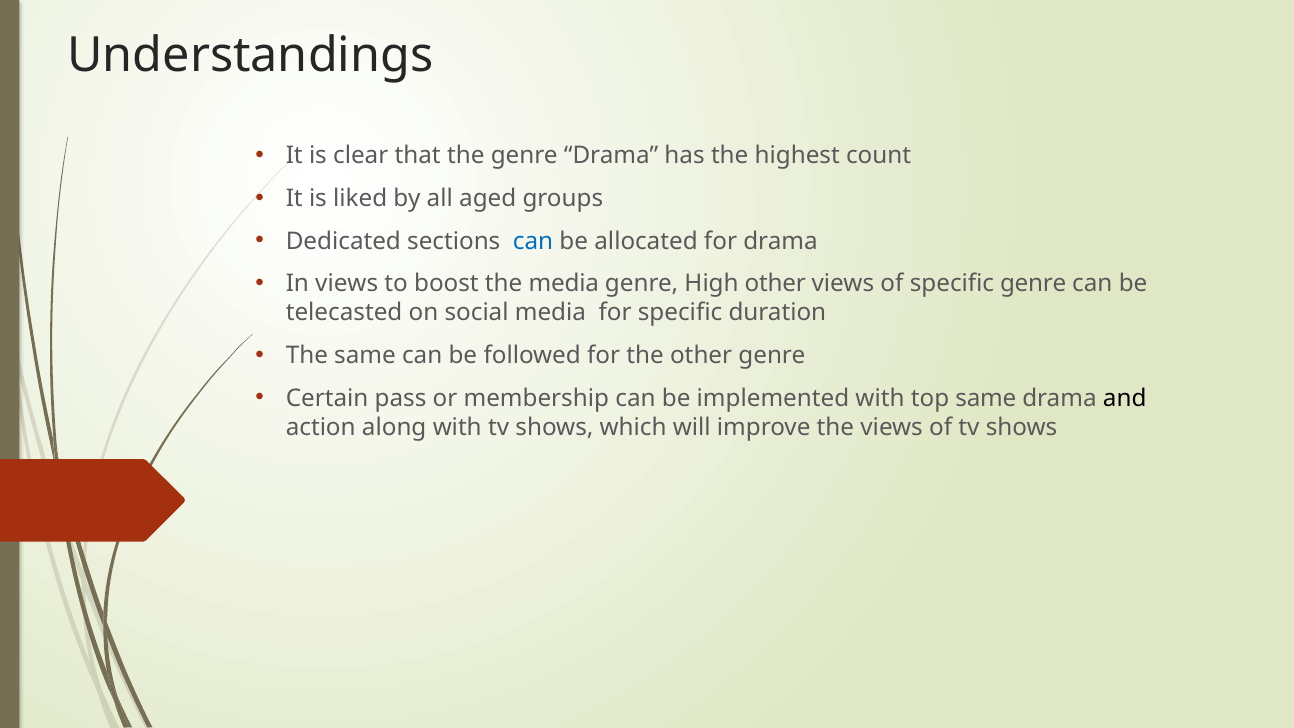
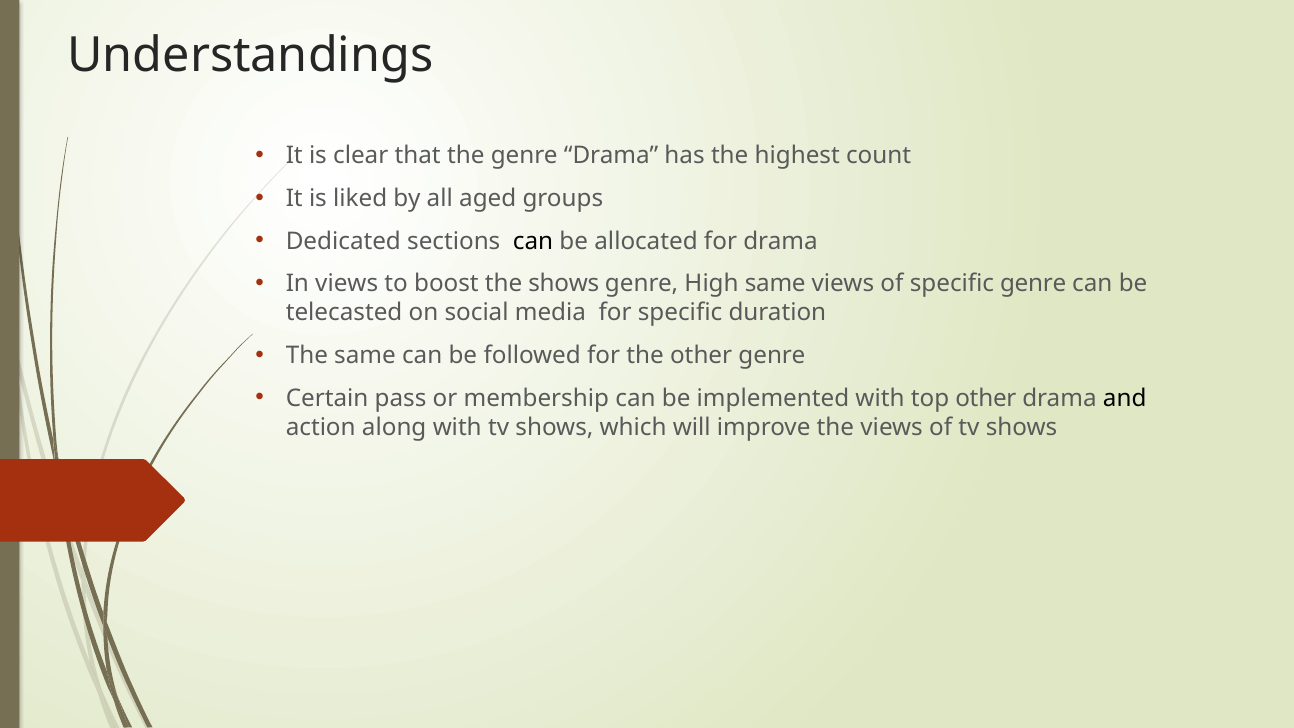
can at (533, 241) colour: blue -> black
the media: media -> shows
High other: other -> same
top same: same -> other
